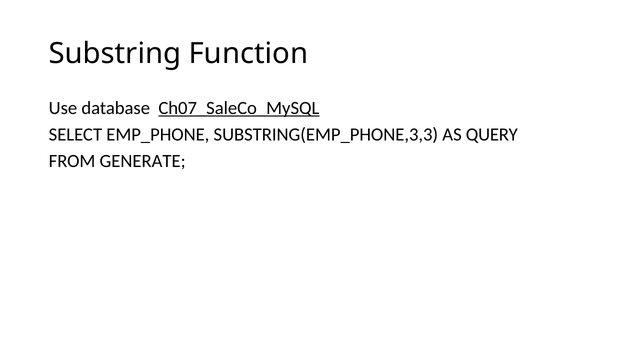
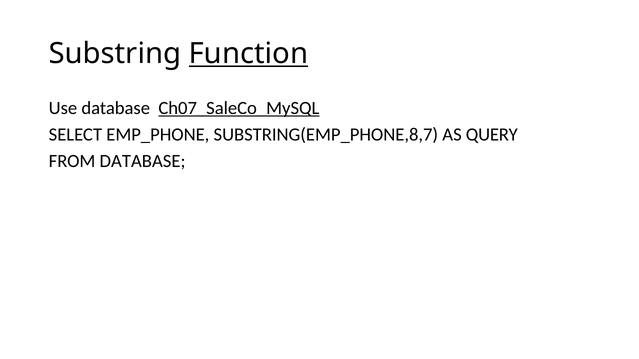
Function underline: none -> present
SUBSTRING(EMP_PHONE,3,3: SUBSTRING(EMP_PHONE,3,3 -> SUBSTRING(EMP_PHONE,8,7
FROM GENERATE: GENERATE -> DATABASE
